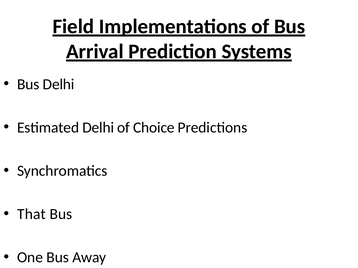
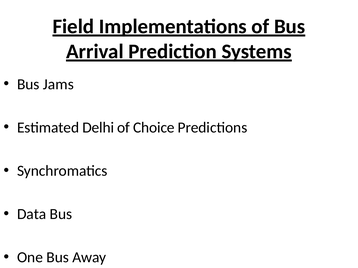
Bus Delhi: Delhi -> Jams
That: That -> Data
